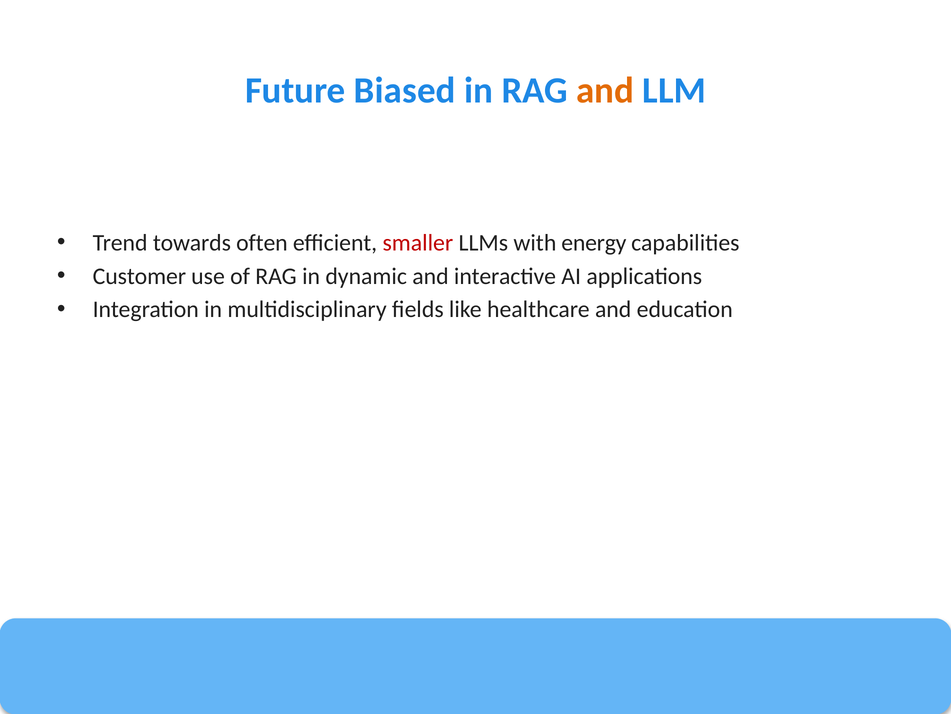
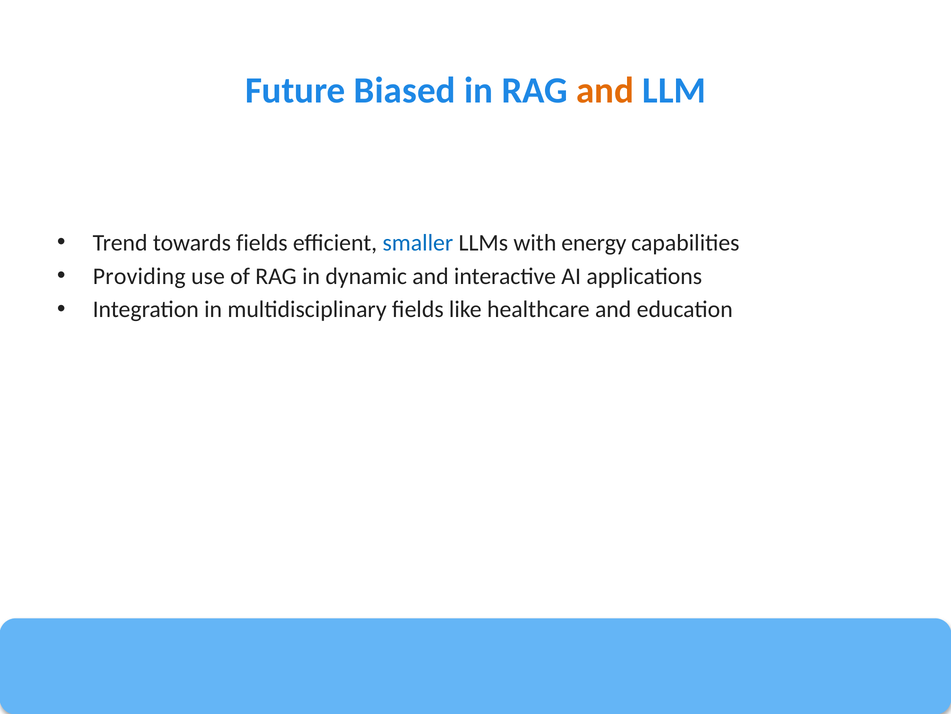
towards often: often -> fields
smaller colour: red -> blue
Customer: Customer -> Providing
